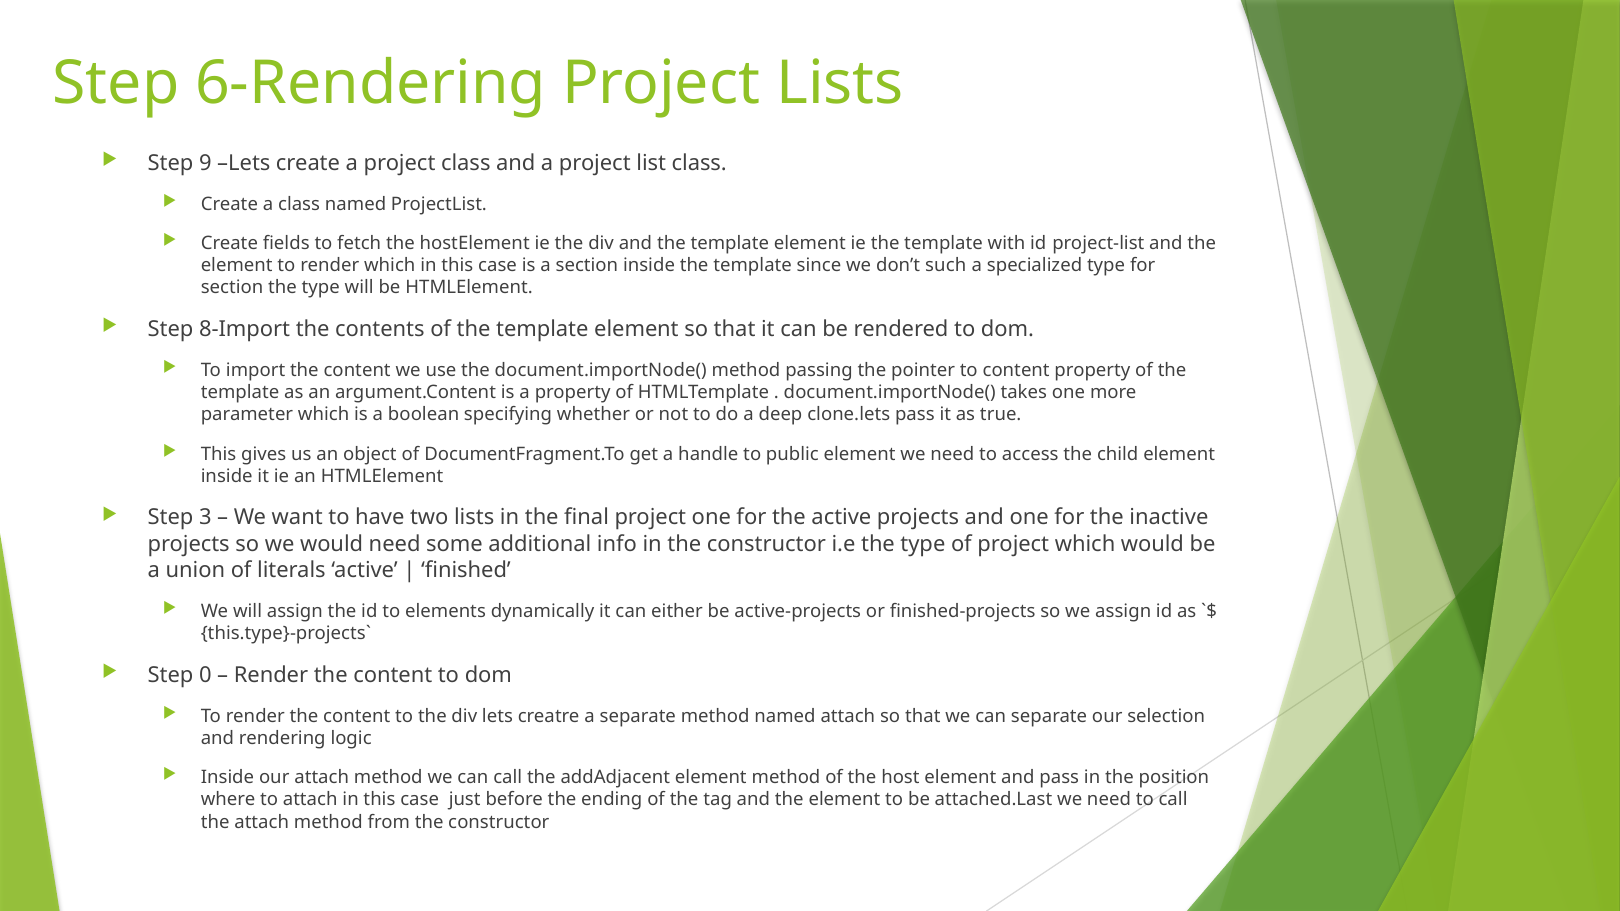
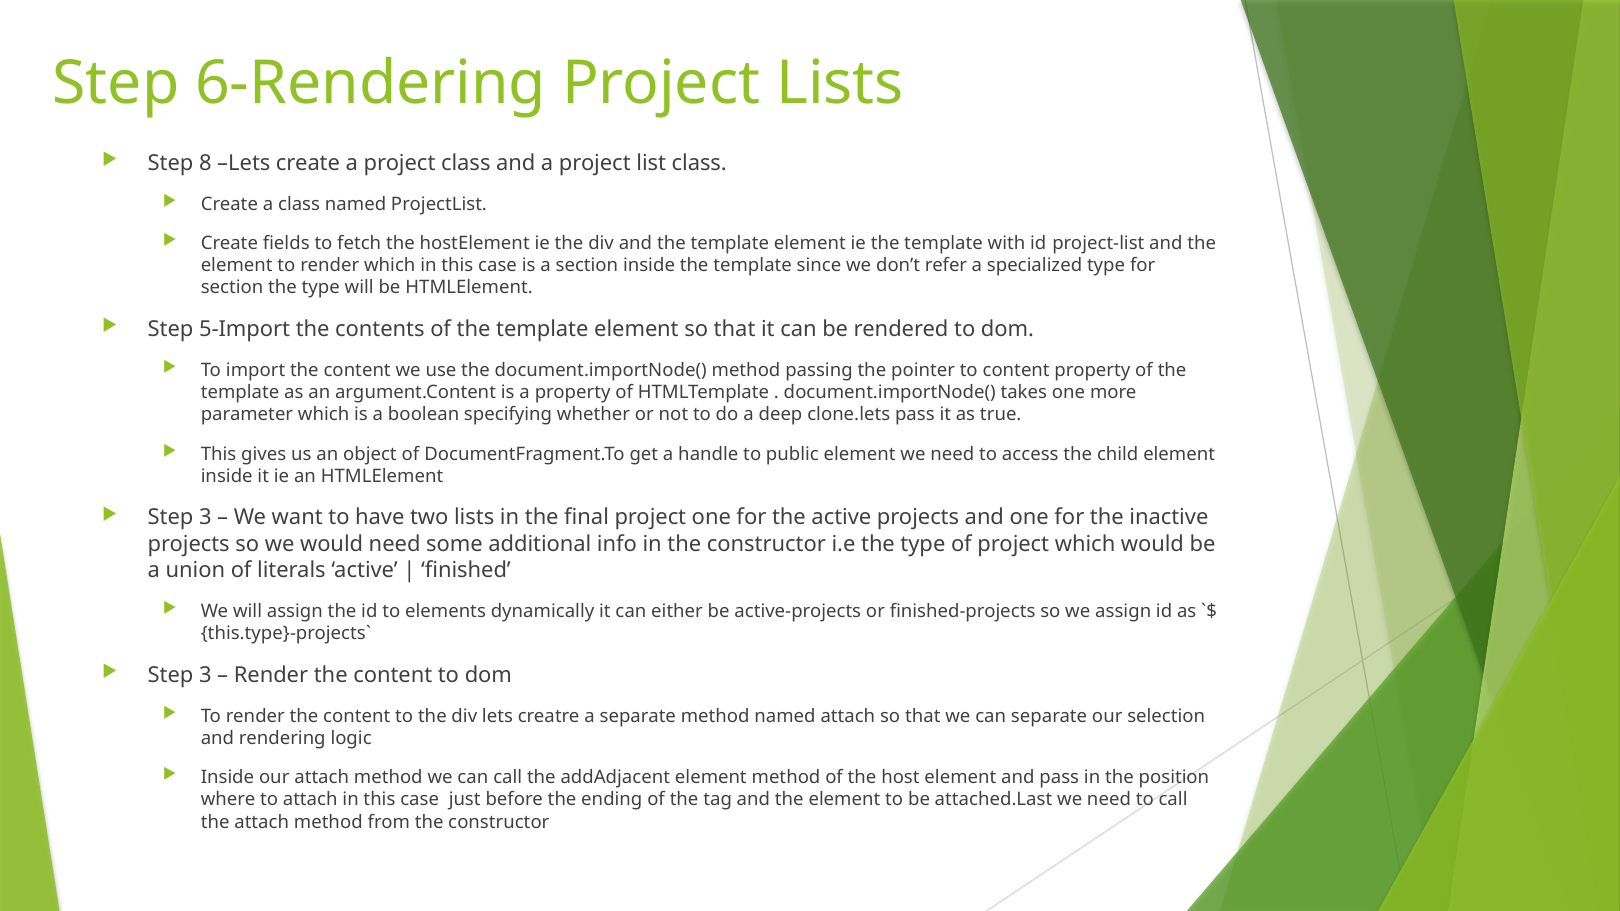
9: 9 -> 8
such: such -> refer
8-Import: 8-Import -> 5-Import
0 at (205, 675): 0 -> 3
